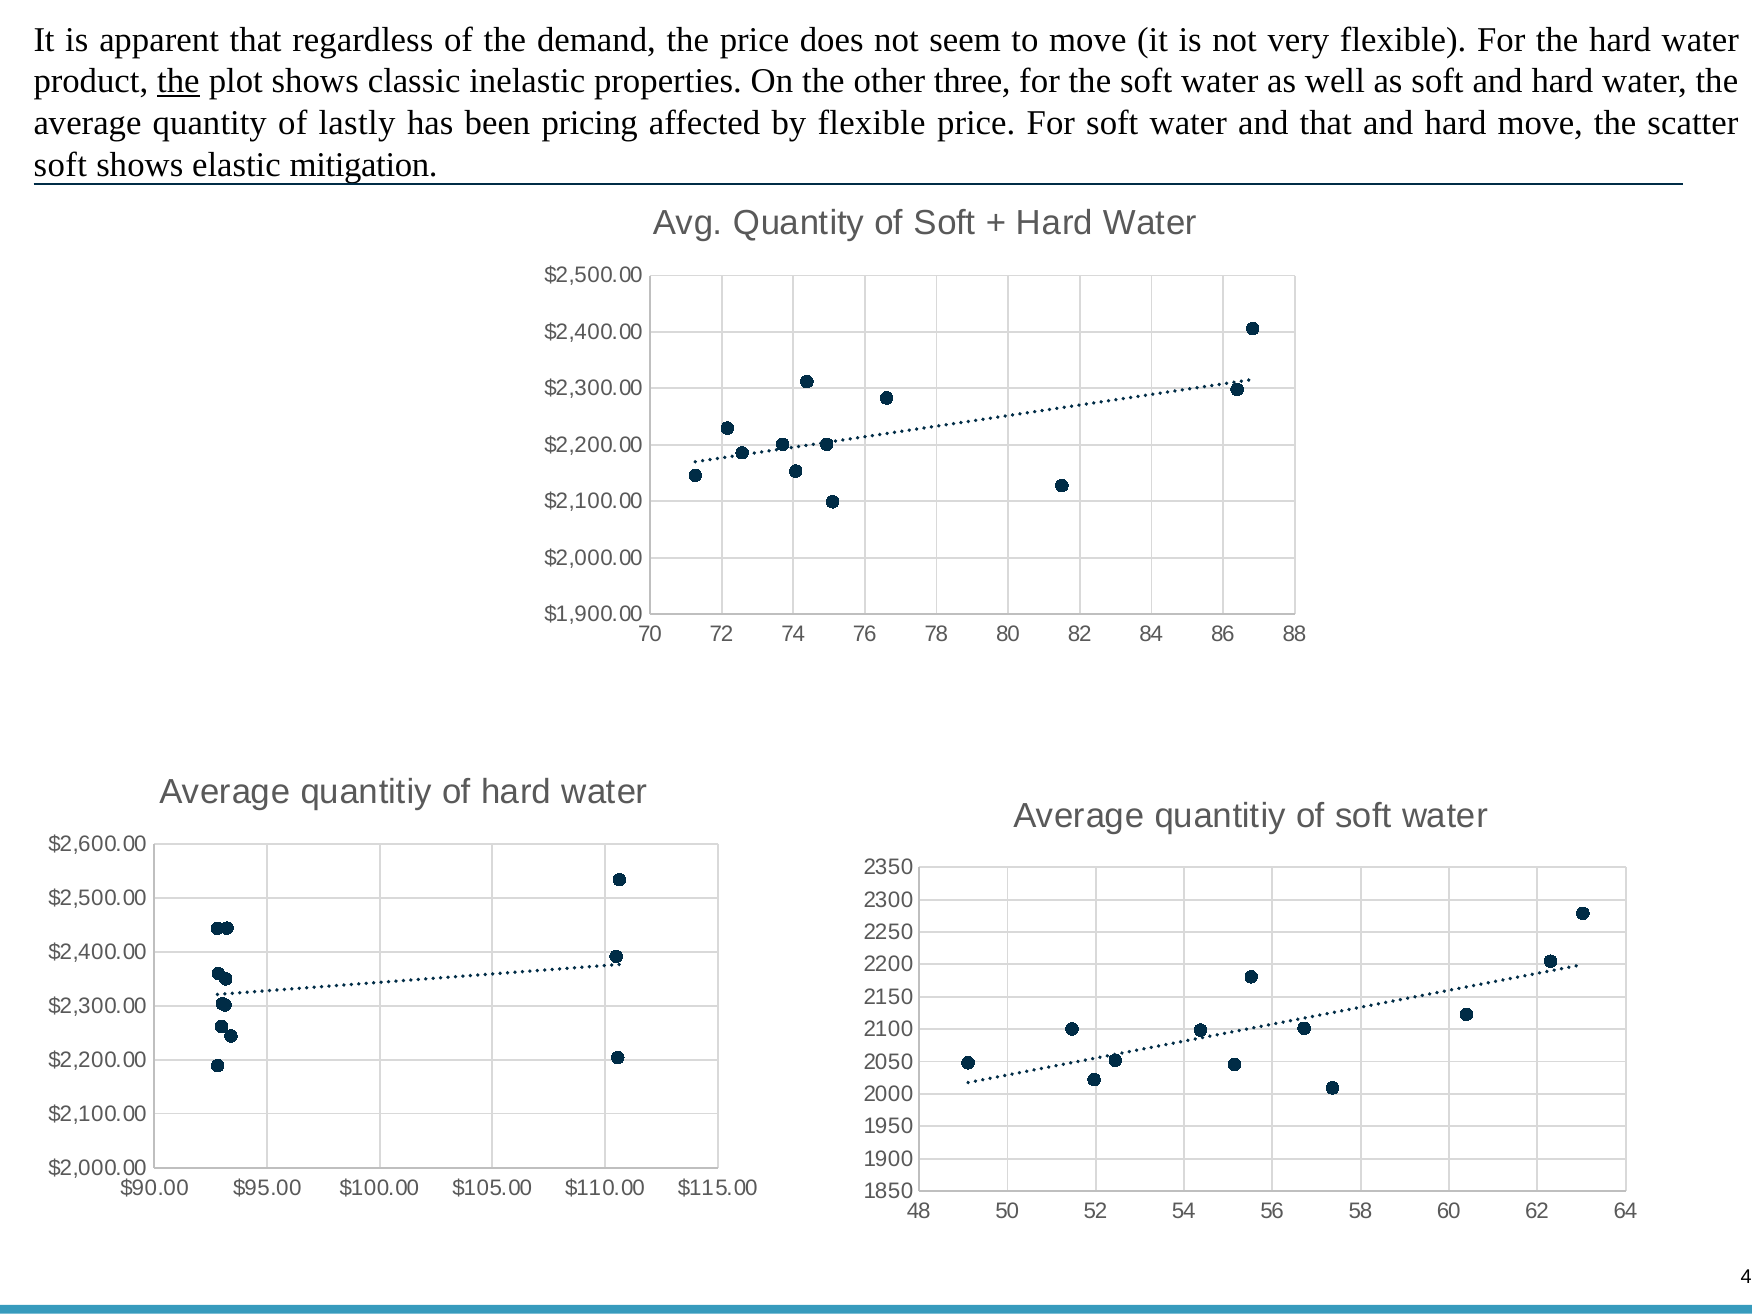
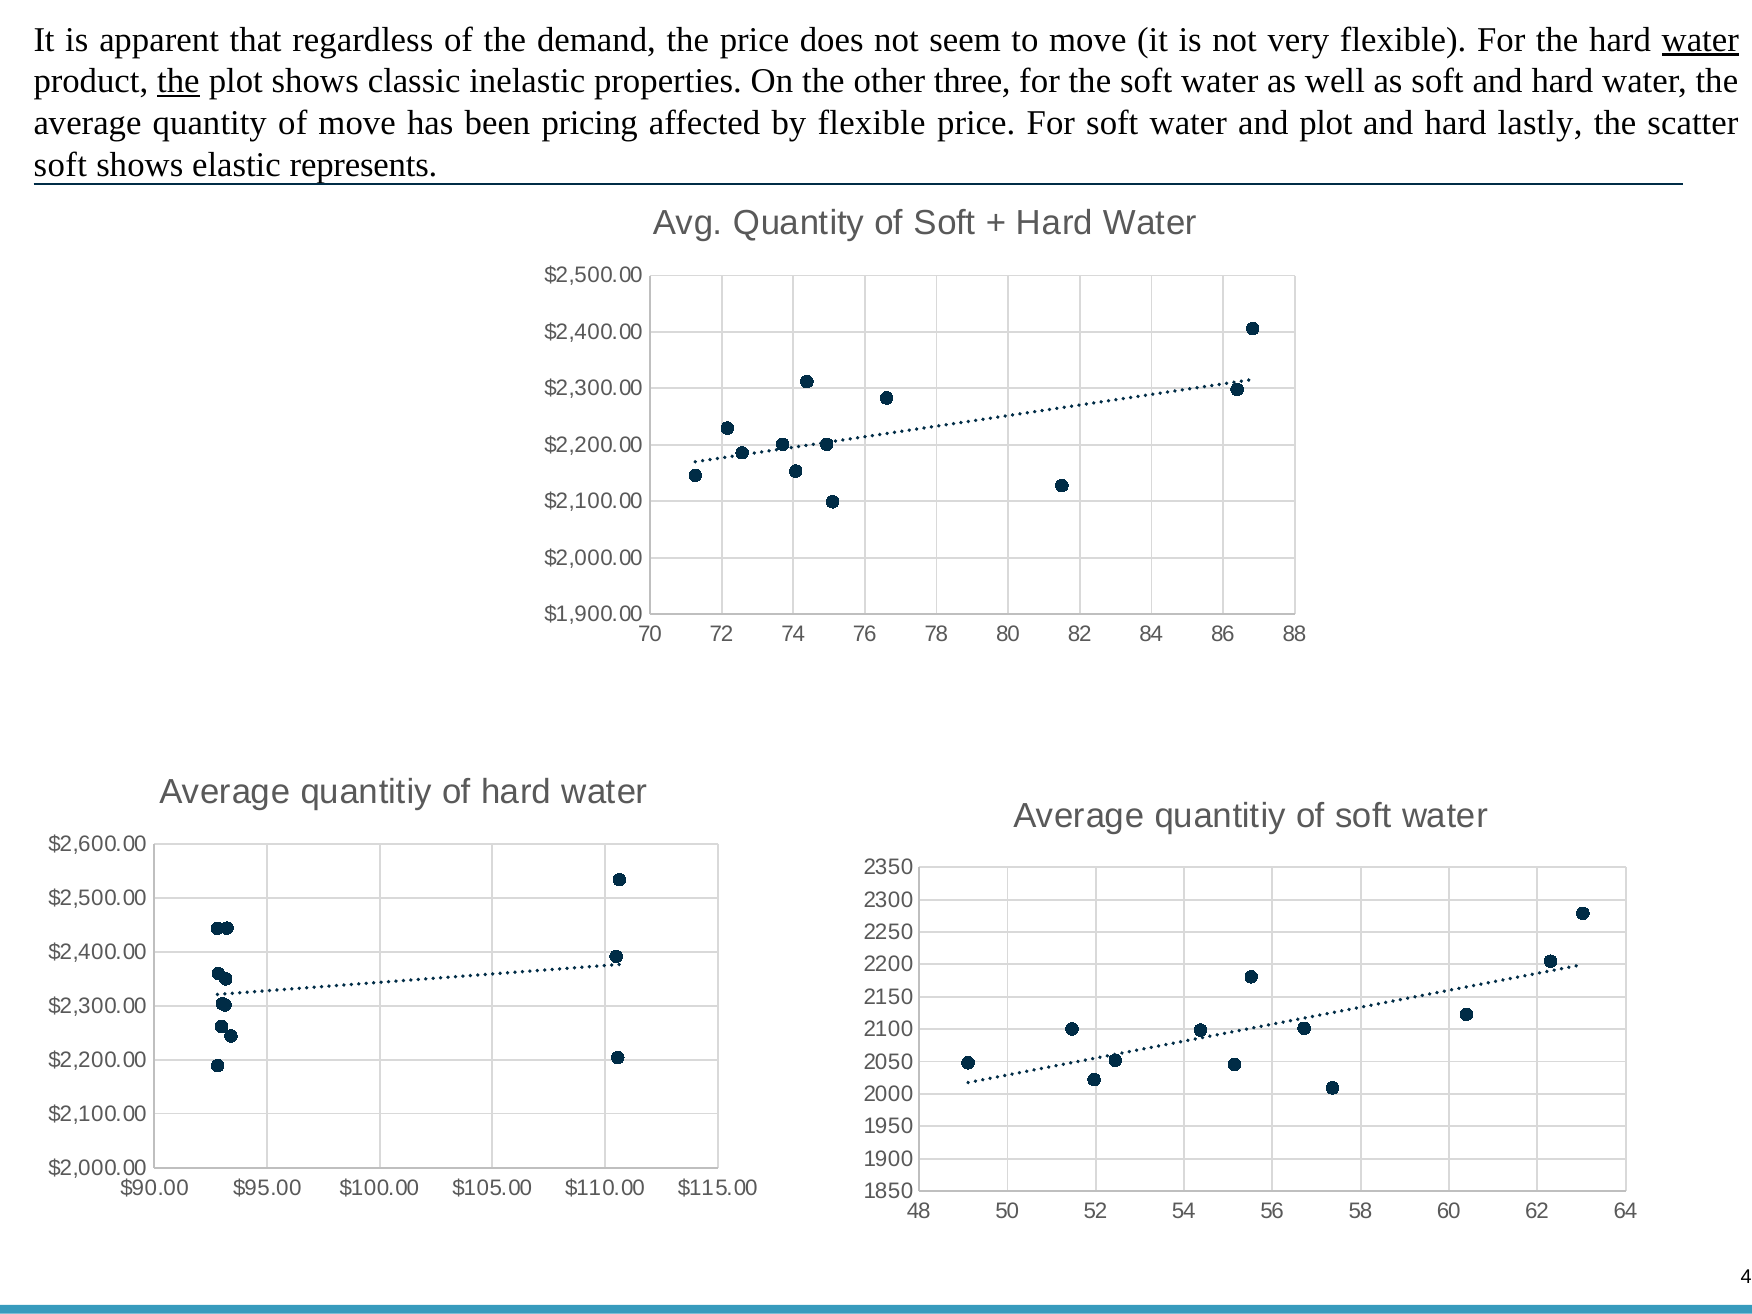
water at (1700, 40) underline: none -> present
of lastly: lastly -> move
and that: that -> plot
hard move: move -> lastly
mitigation: mitigation -> represents
